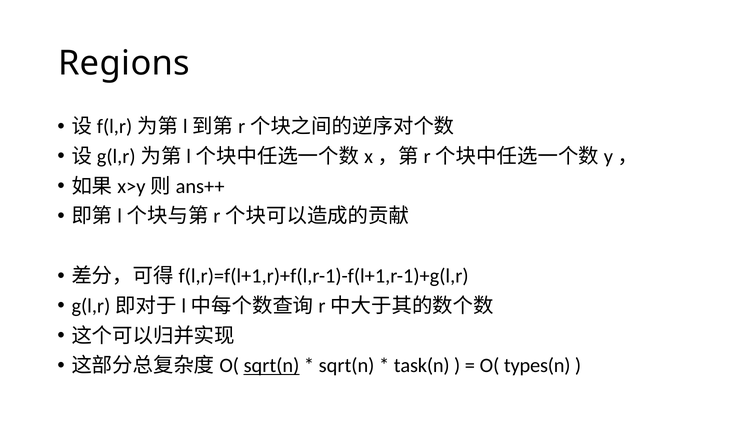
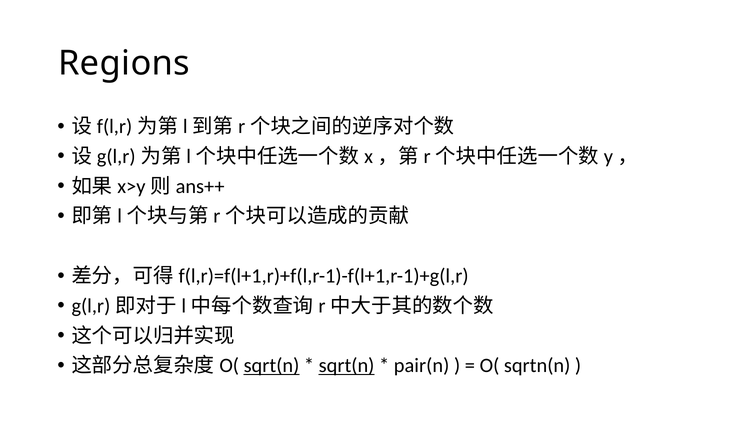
sqrt(n at (347, 365) underline: none -> present
task(n: task(n -> pair(n
types(n: types(n -> sqrtn(n
